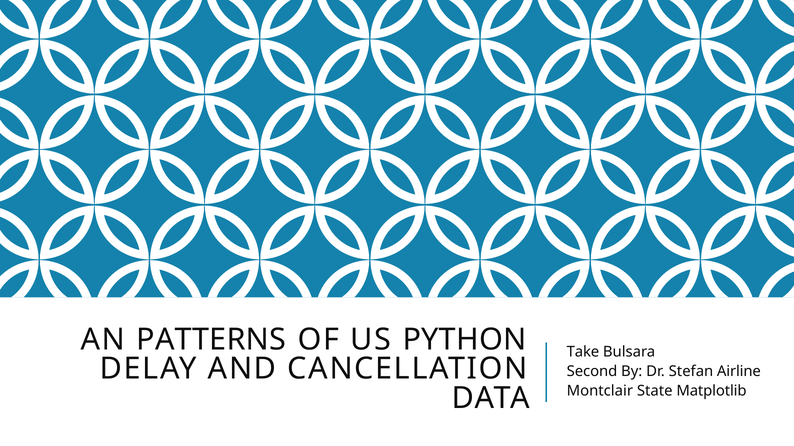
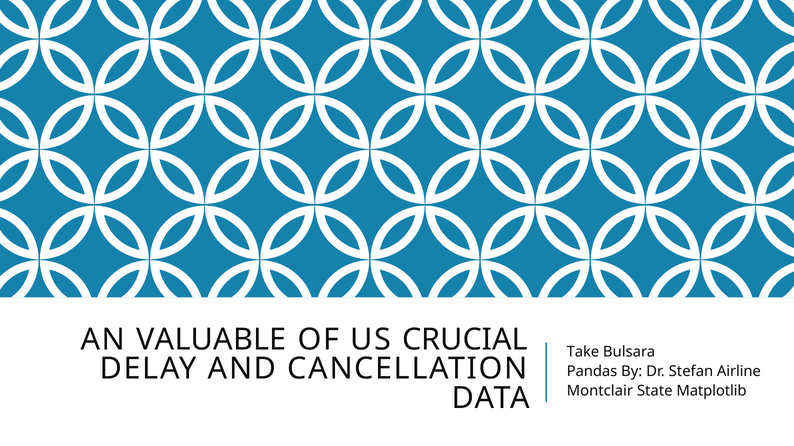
PATTERNS: PATTERNS -> VALUABLE
PYTHON: PYTHON -> CRUCIAL
Second: Second -> Pandas
